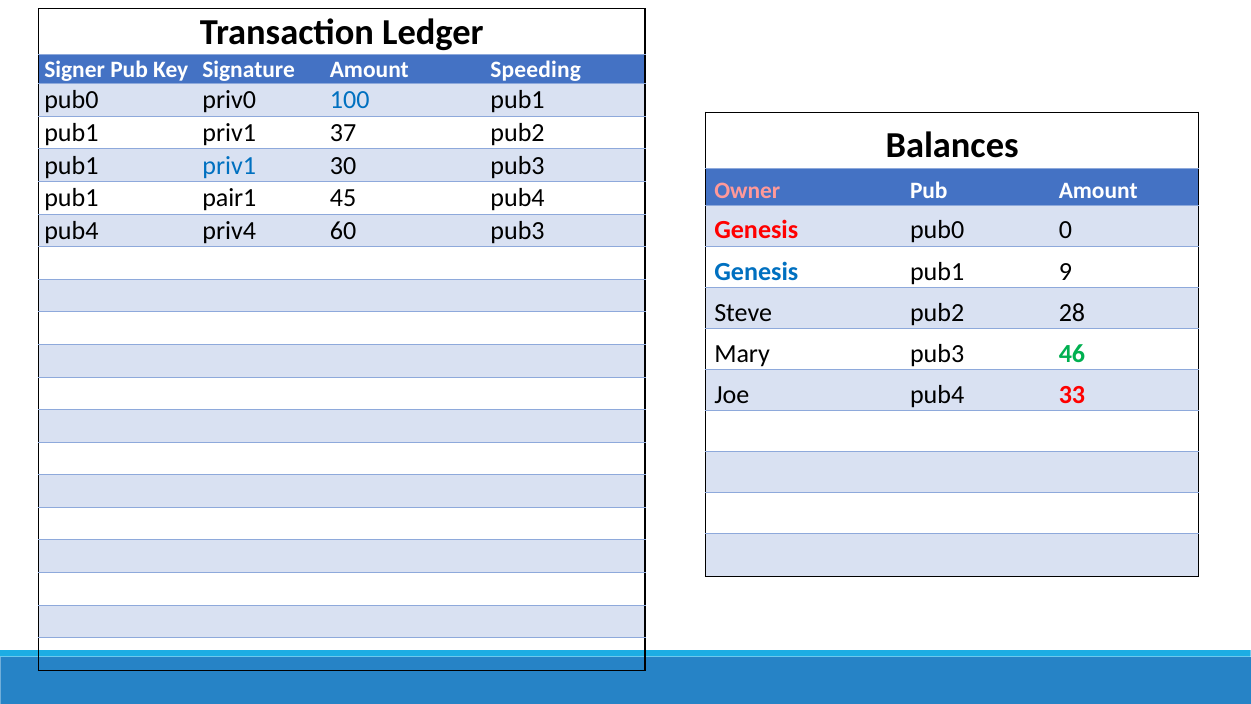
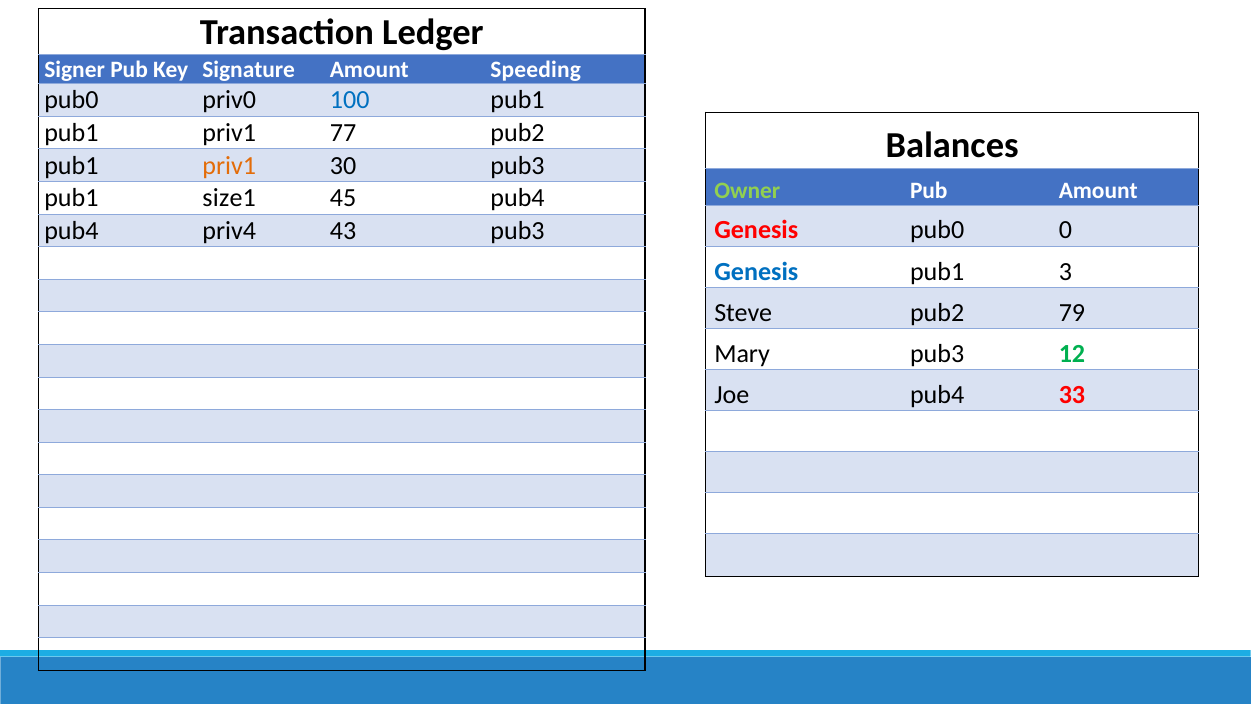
37: 37 -> 77
priv1 at (229, 165) colour: blue -> orange
Owner colour: pink -> light green
pair1: pair1 -> size1
60: 60 -> 43
9: 9 -> 3
28: 28 -> 79
46: 46 -> 12
